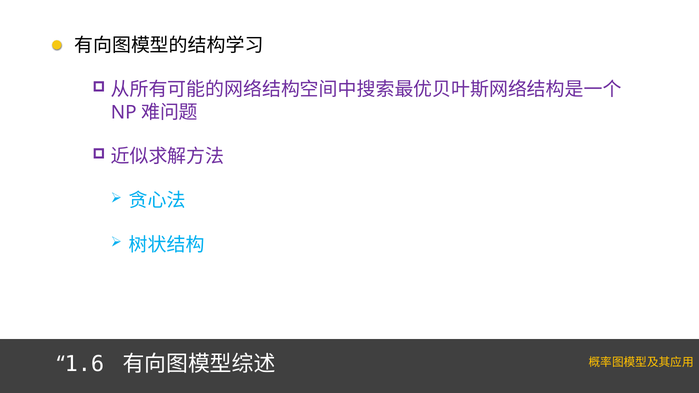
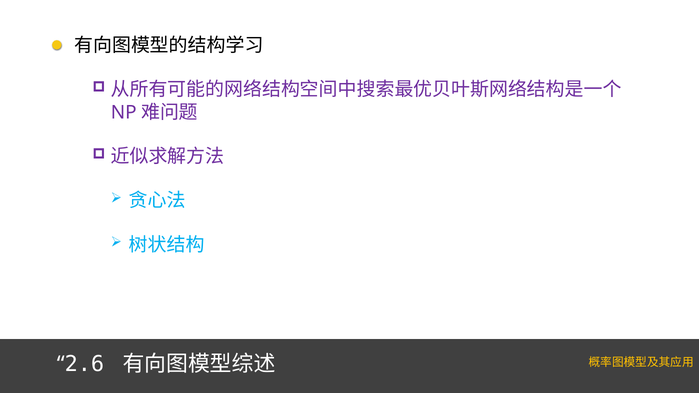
1.6: 1.6 -> 2.6
